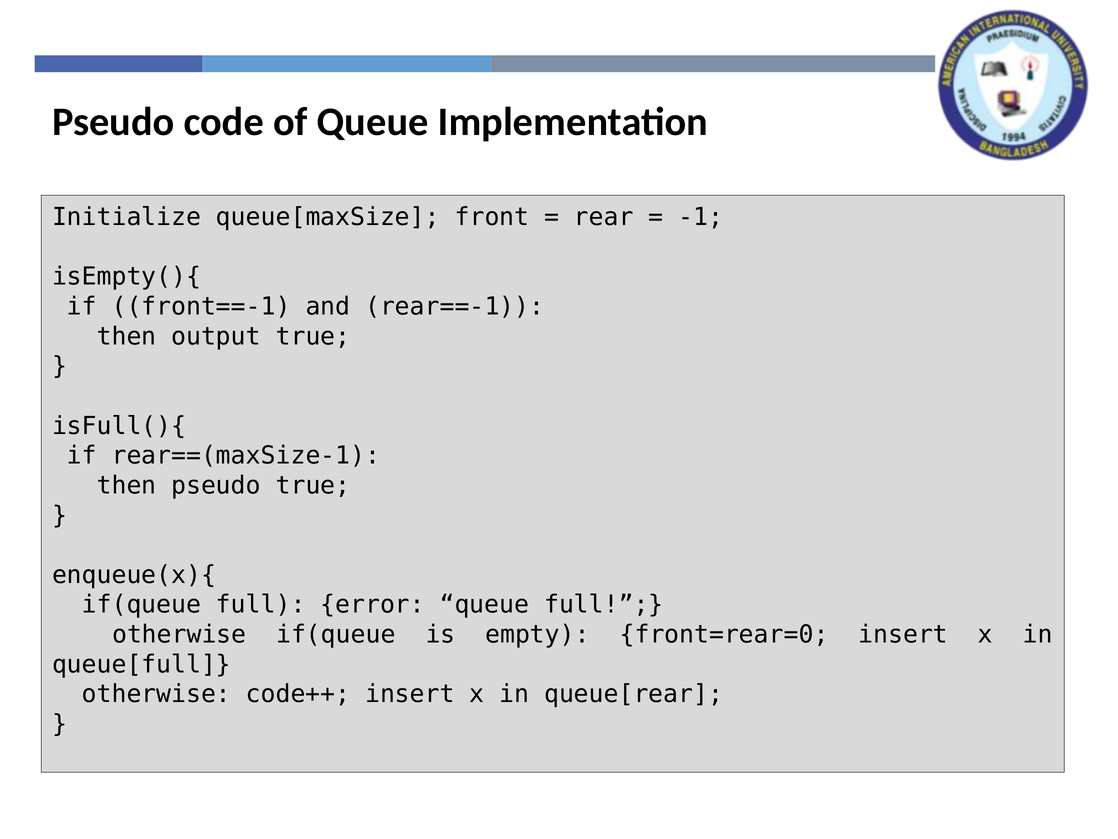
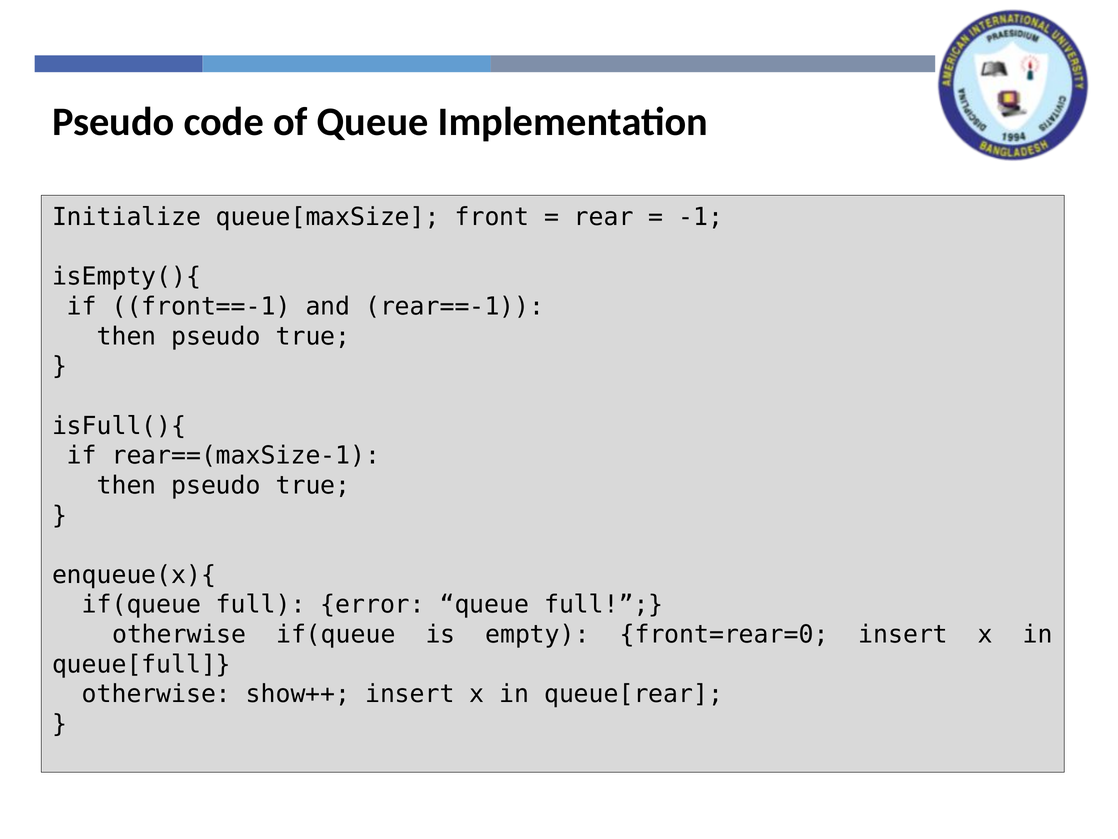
output at (216, 336): output -> pseudo
code++: code++ -> show++
